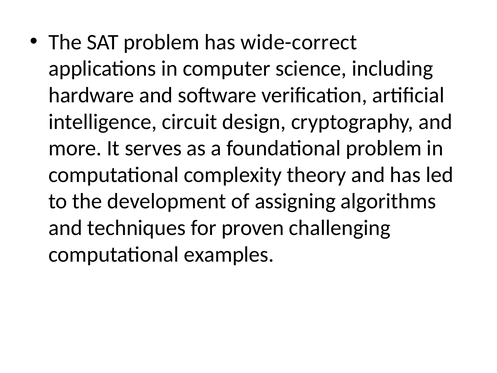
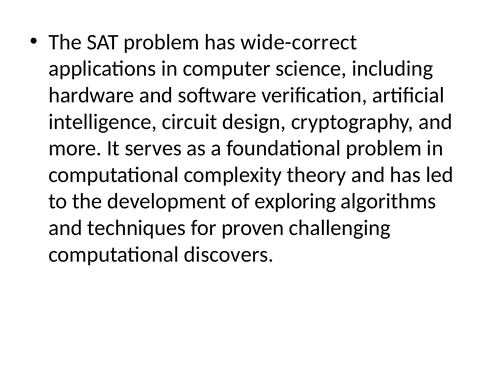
assigning: assigning -> exploring
examples: examples -> discovers
